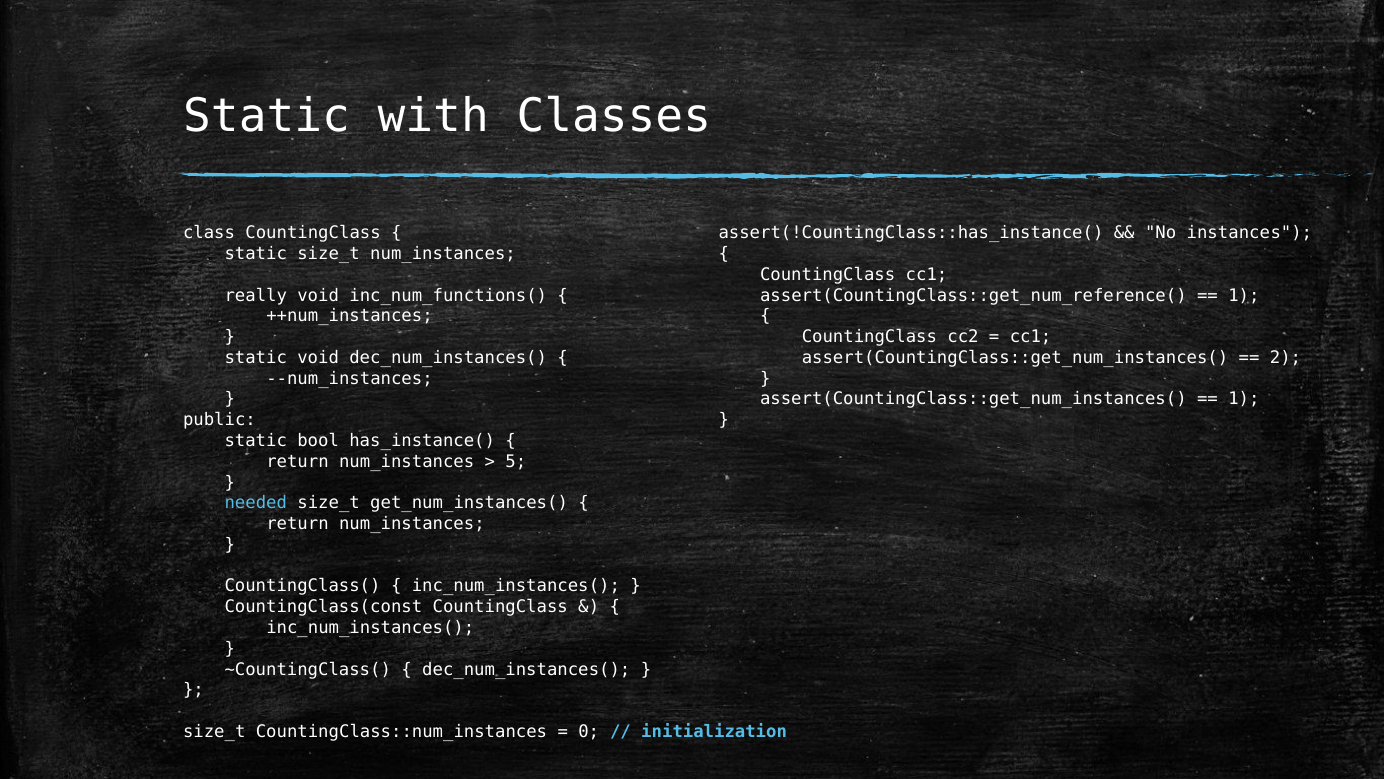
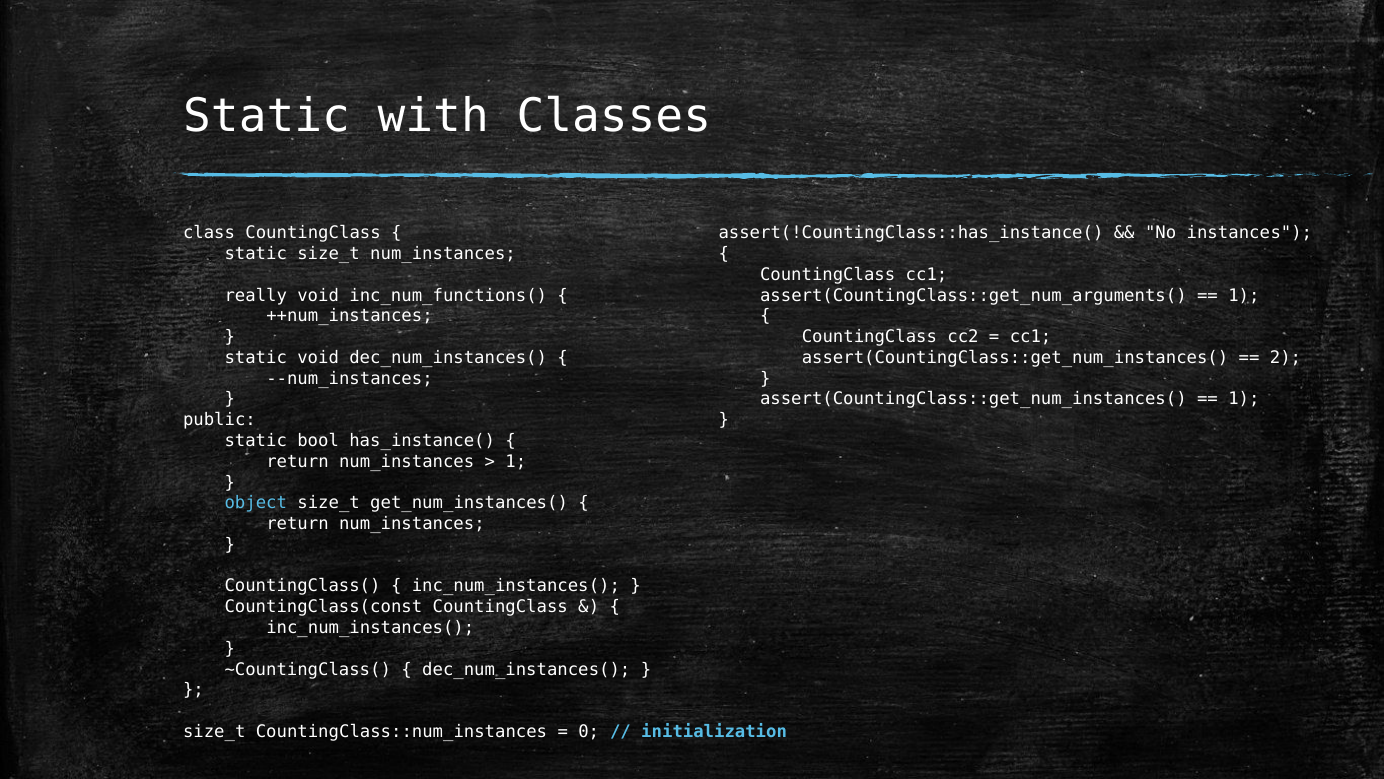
assert(CountingClass::get_num_reference(: assert(CountingClass::get_num_reference( -> assert(CountingClass::get_num_arguments(
5 at (516, 461): 5 -> 1
needed: needed -> object
